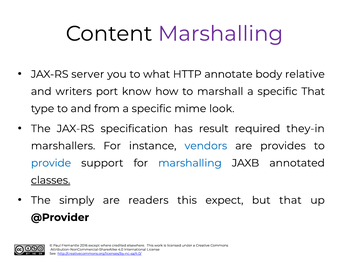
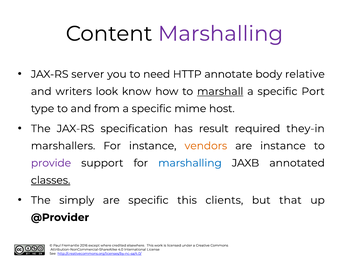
what: what -> need
port: port -> look
marshall underline: none -> present
specific That: That -> Port
look: look -> host
vendors colour: blue -> orange
are provides: provides -> instance
provide colour: blue -> purple
are readers: readers -> specific
expect: expect -> clients
